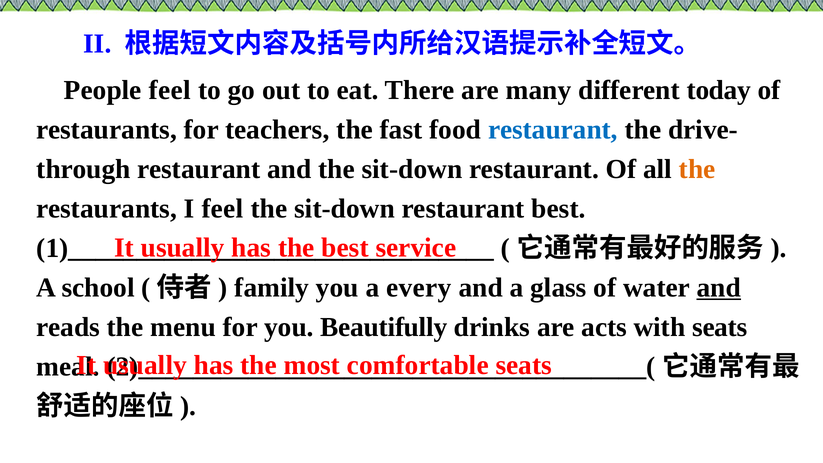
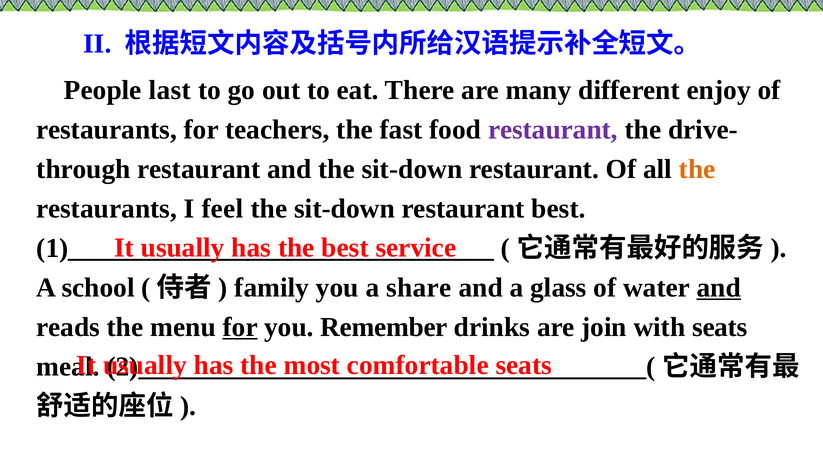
People feel: feel -> last
today: today -> enjoy
restaurant at (553, 130) colour: blue -> purple
every: every -> share
for at (240, 327) underline: none -> present
Beautifully: Beautifully -> Remember
acts: acts -> join
